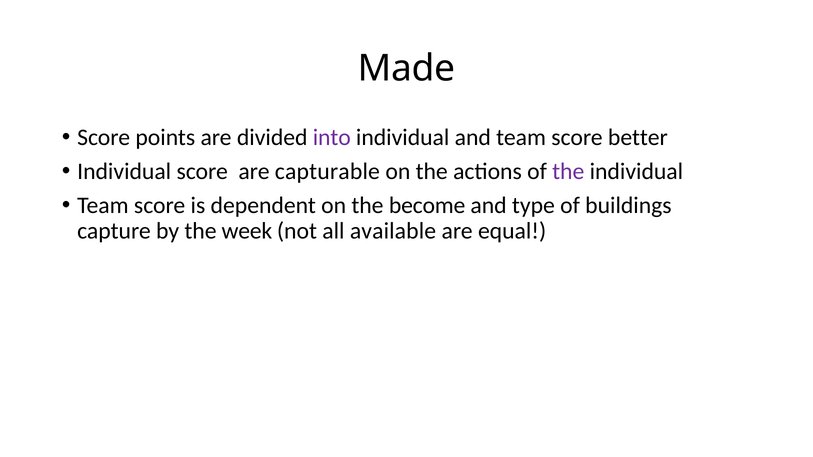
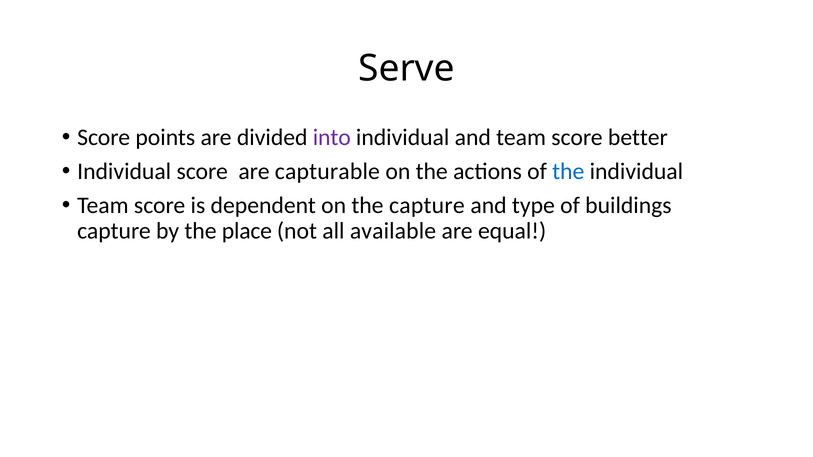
Made: Made -> Serve
the at (568, 172) colour: purple -> blue
the become: become -> capture
week: week -> place
